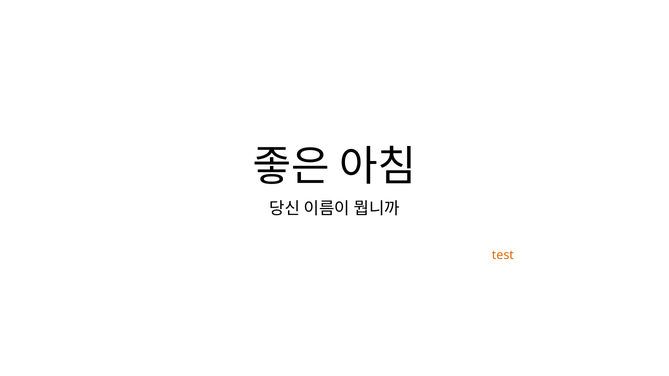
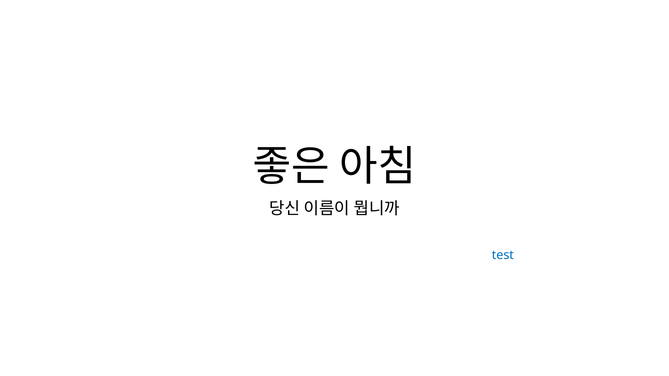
test colour: orange -> blue
